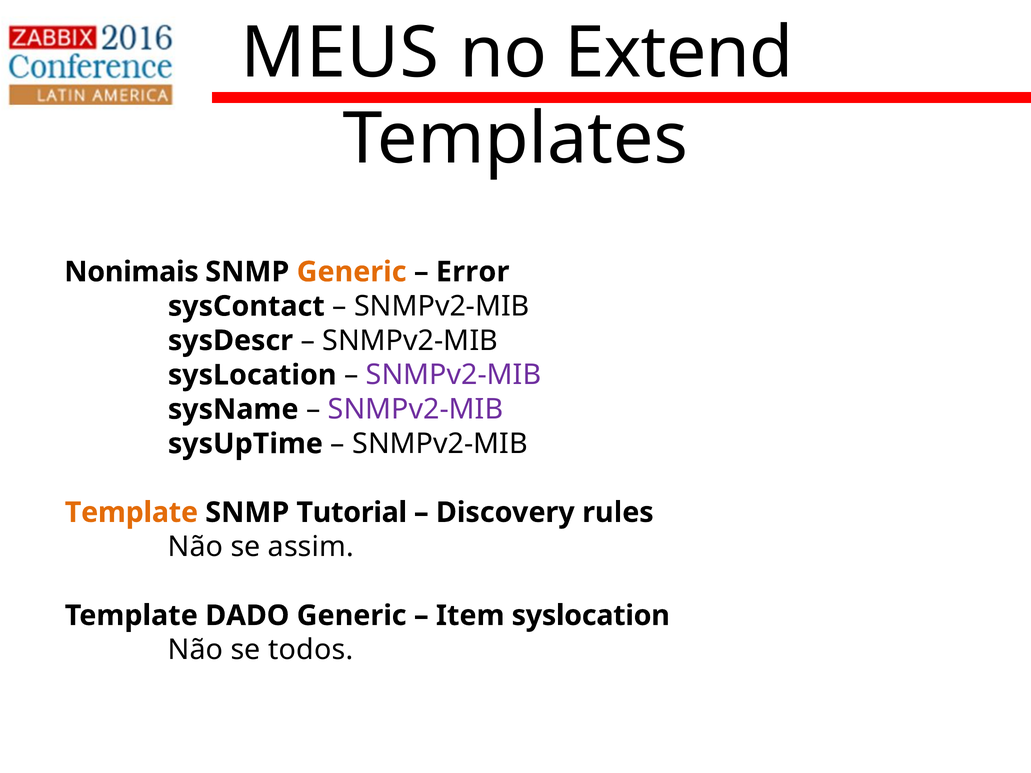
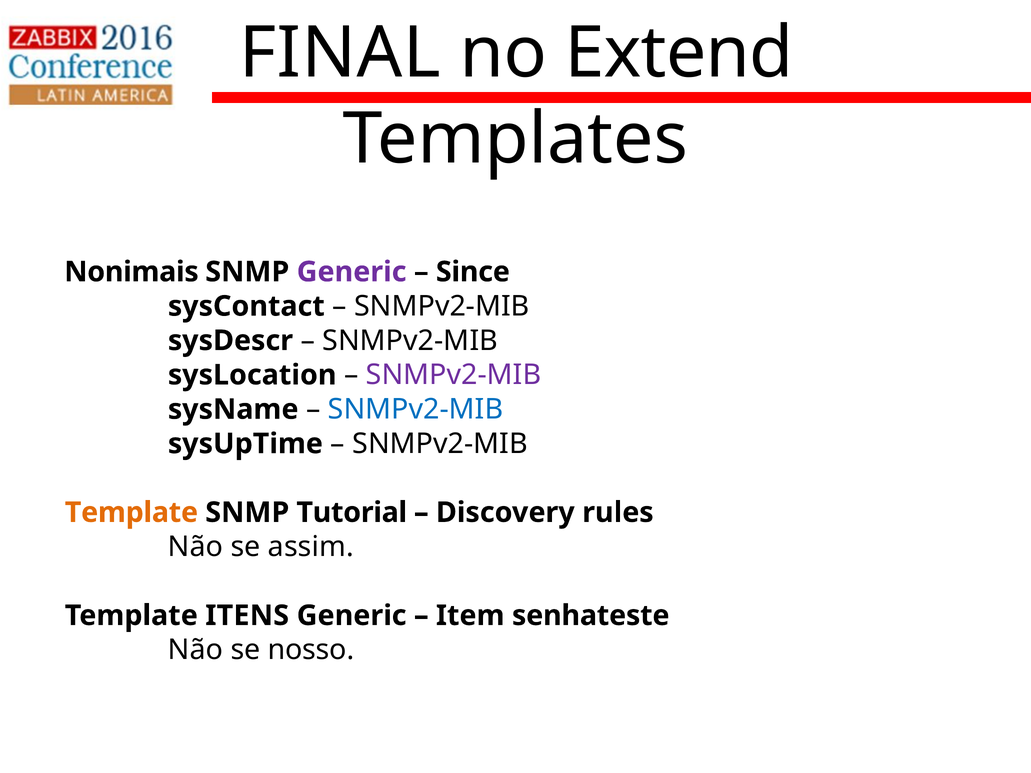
MEUS: MEUS -> FINAL
Generic at (352, 272) colour: orange -> purple
Error: Error -> Since
SNMPv2-MIB at (416, 409) colour: purple -> blue
DADO: DADO -> ITENS
Item syslocation: syslocation -> senhateste
todos: todos -> nosso
